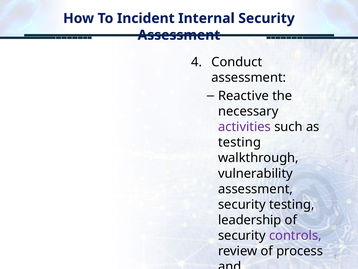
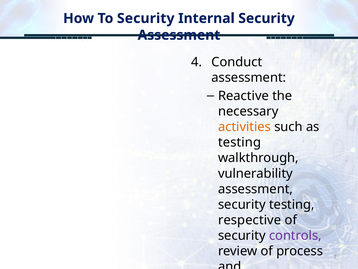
To Incident: Incident -> Security
activities colour: purple -> orange
leadership: leadership -> respective
